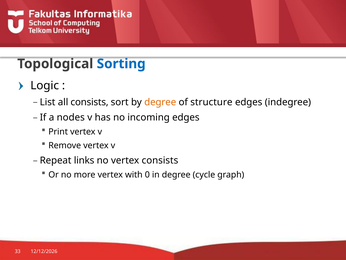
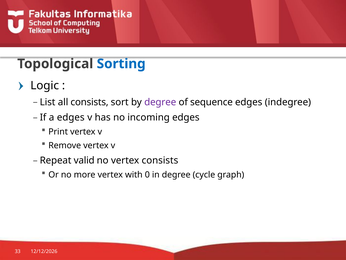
degree at (160, 102) colour: orange -> purple
structure: structure -> sequence
a nodes: nodes -> edges
links: links -> valid
